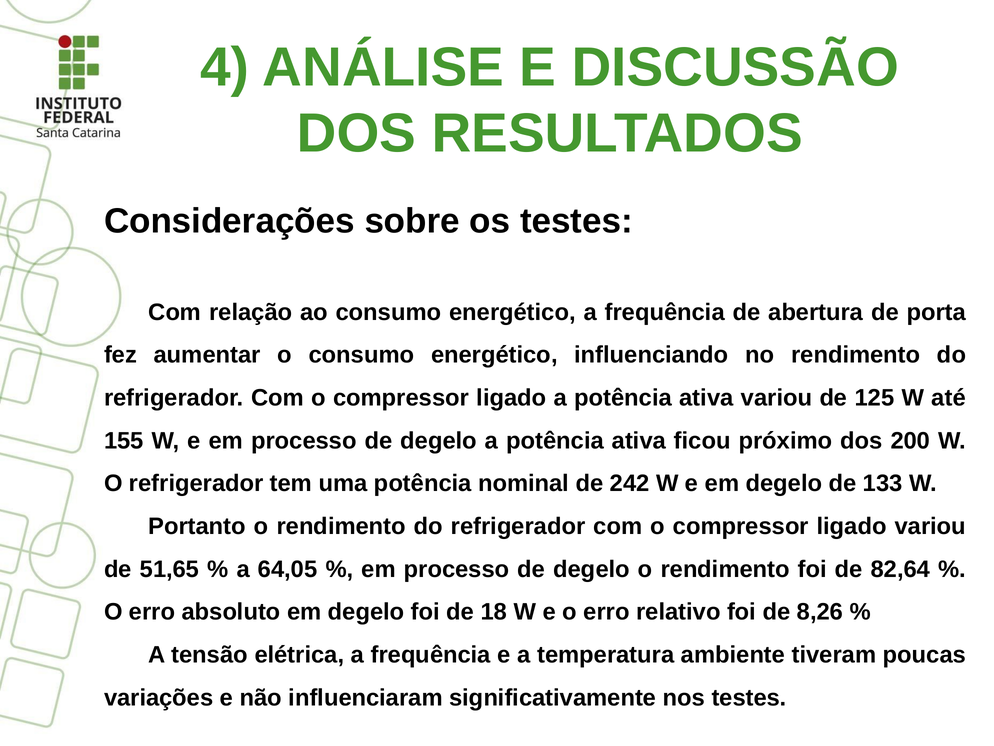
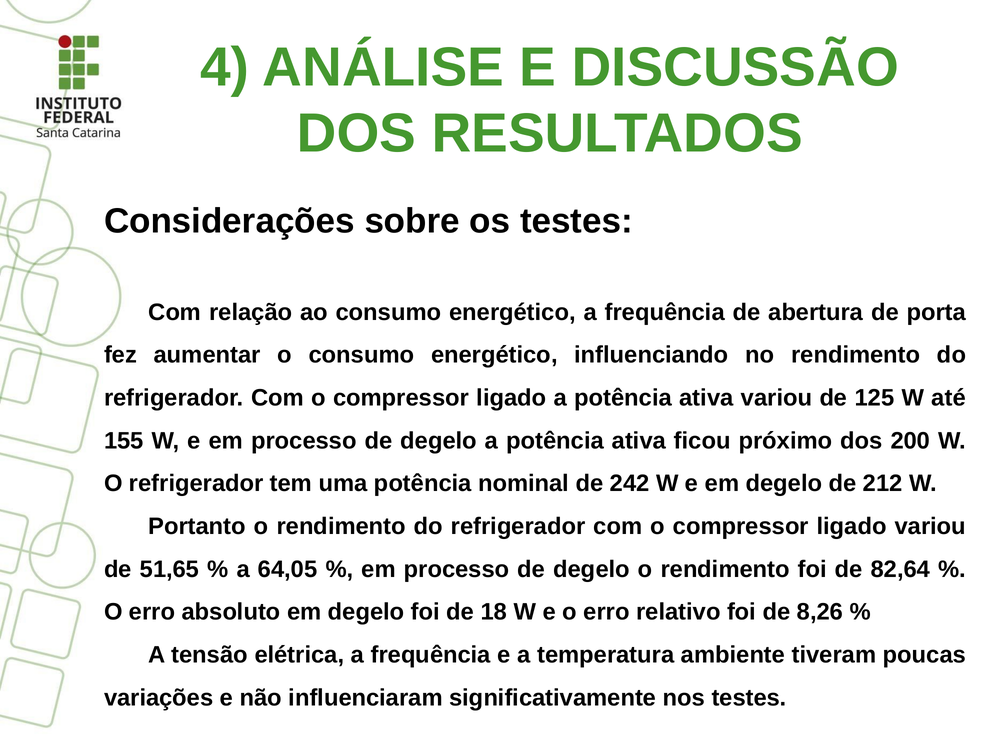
133: 133 -> 212
